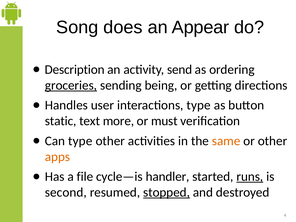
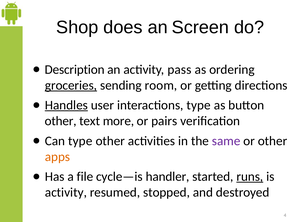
Song: Song -> Shop
Appear: Appear -> Screen
send: send -> pass
being: being -> room
Handles underline: none -> present
static at (61, 121): static -> other
must: must -> pairs
same colour: orange -> purple
second at (66, 192): second -> activity
stopped underline: present -> none
